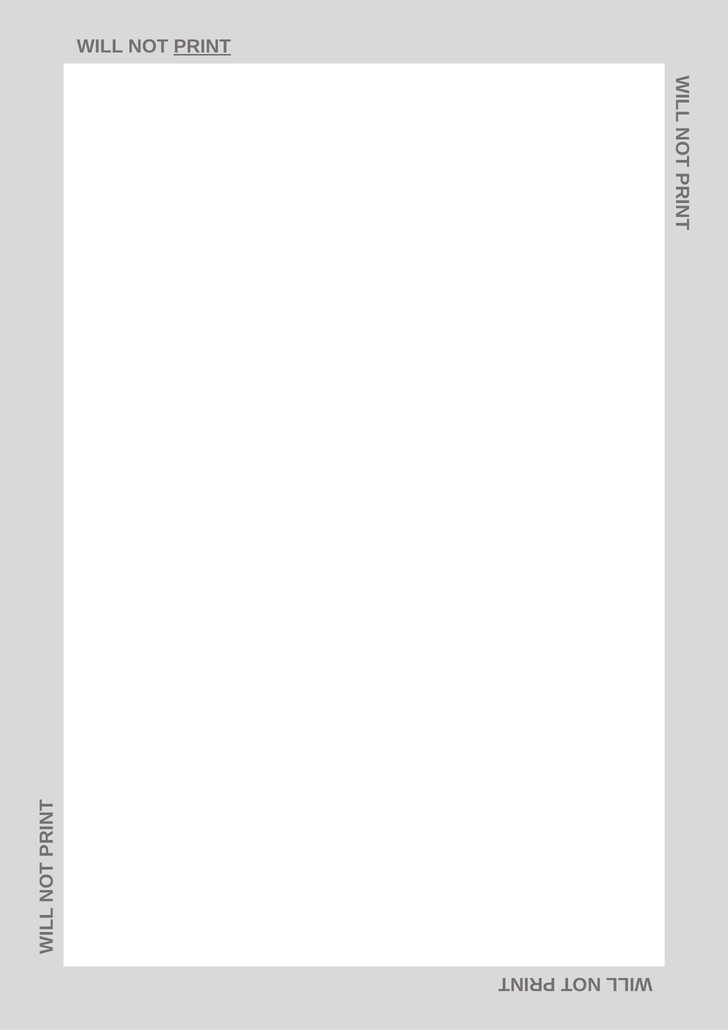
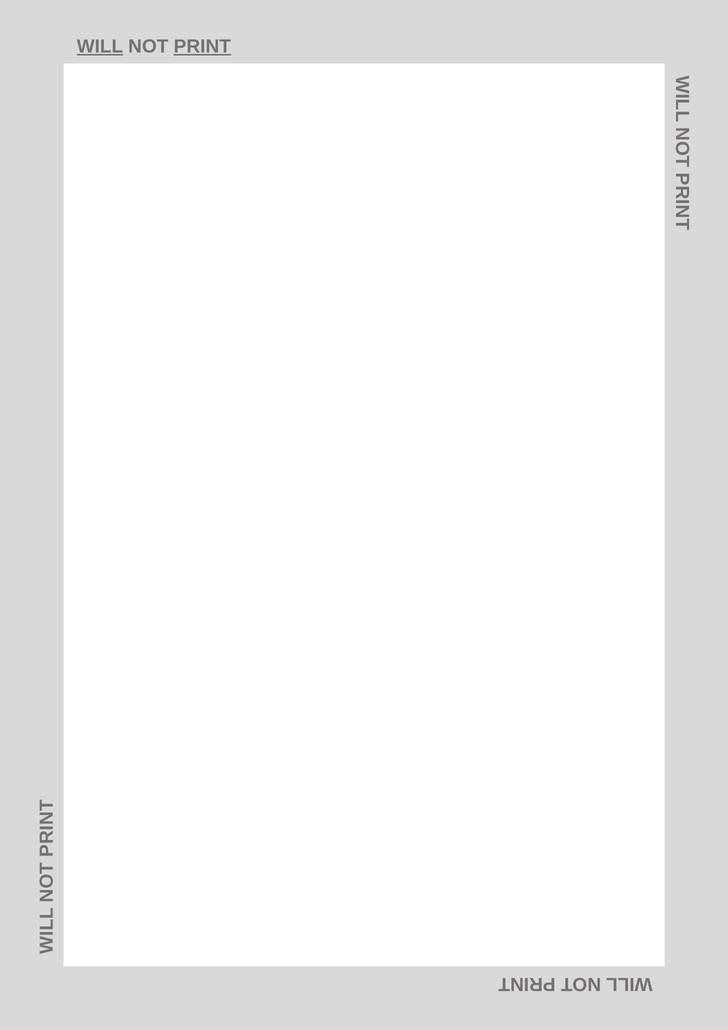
WILL underline: none -> present
